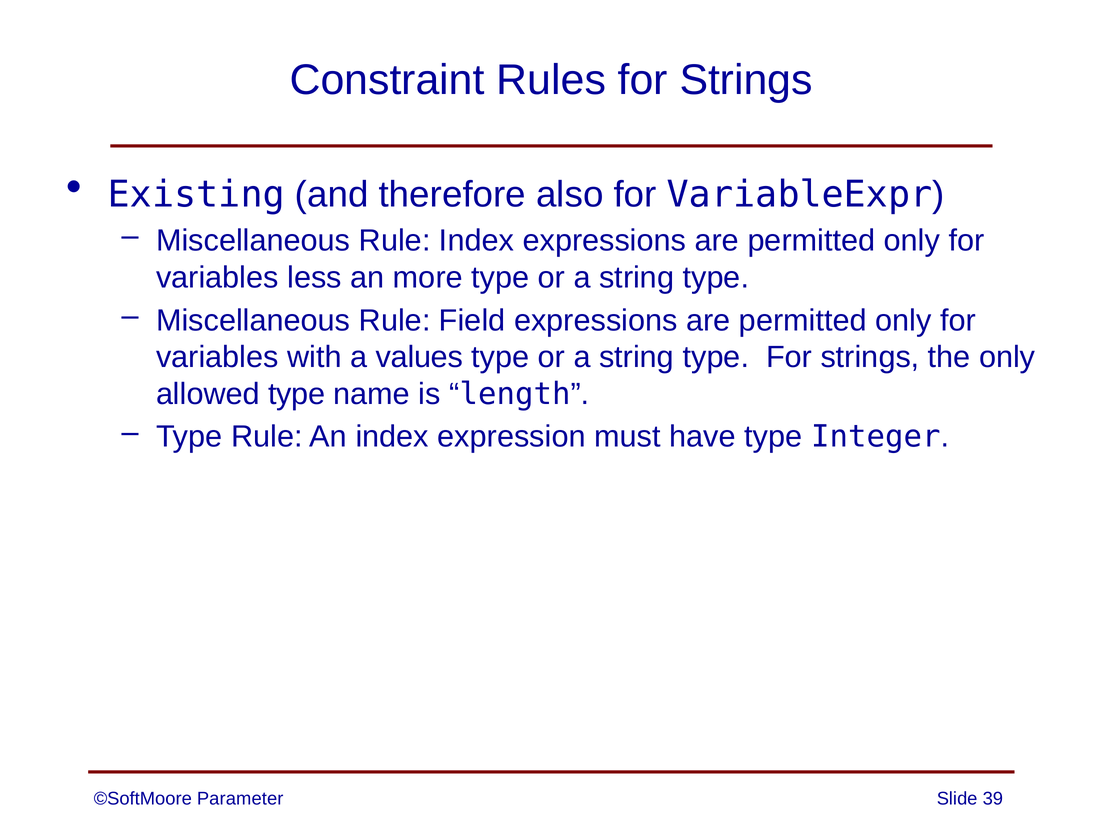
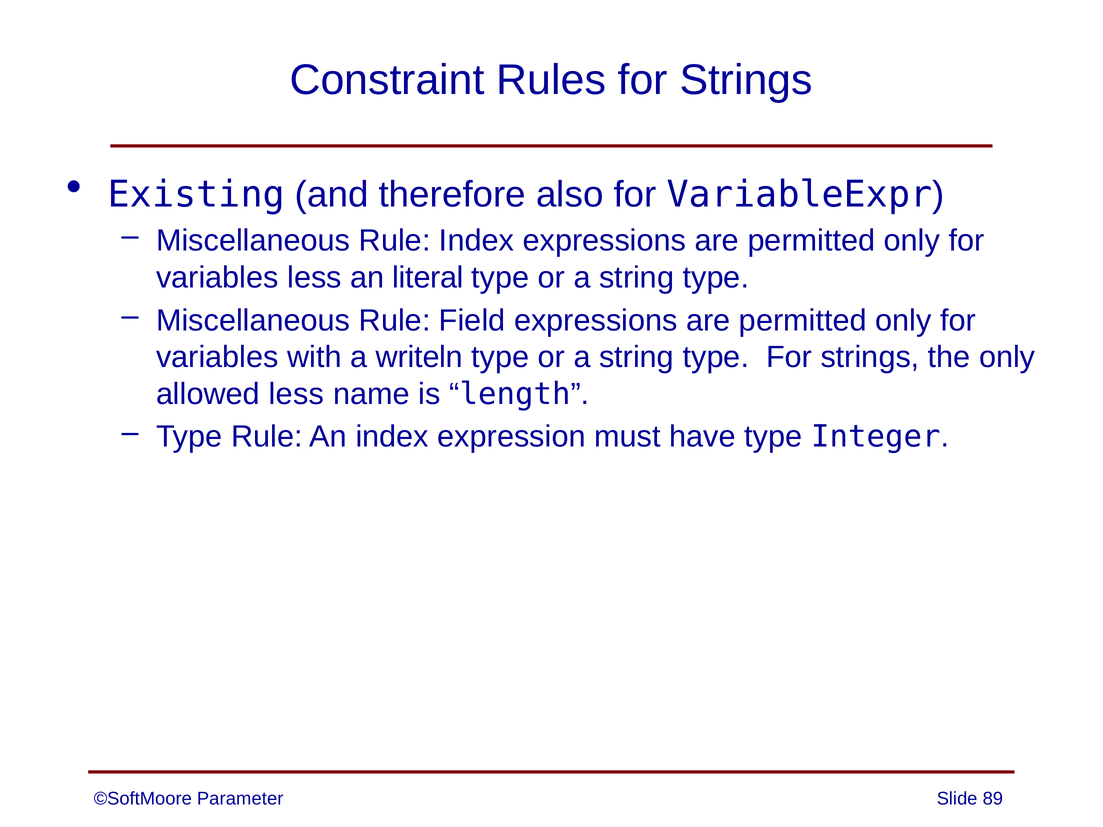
more: more -> literal
values: values -> writeln
allowed type: type -> less
39: 39 -> 89
